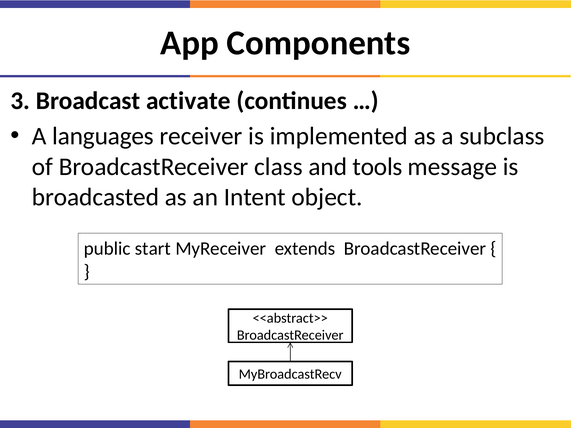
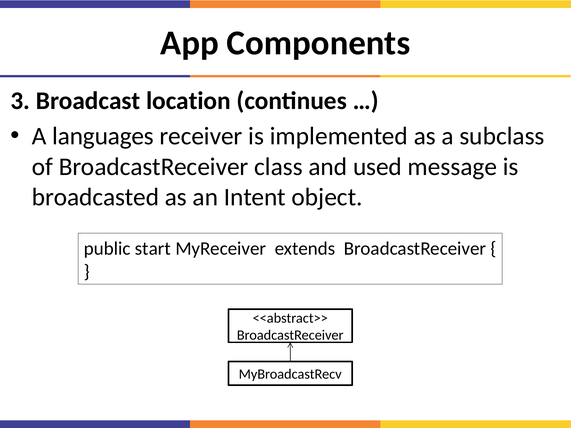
activate: activate -> location
tools: tools -> used
